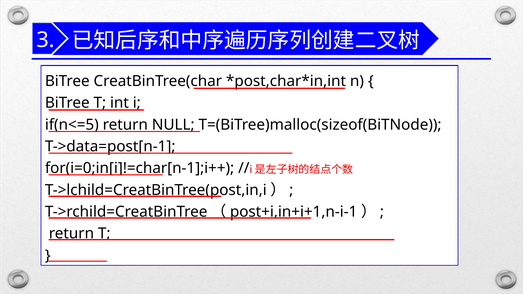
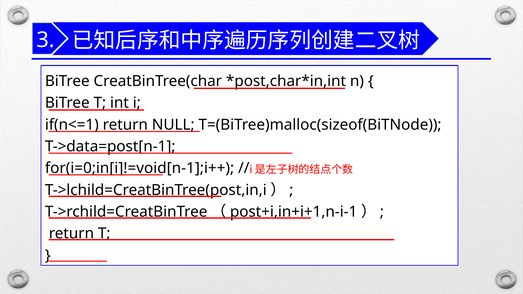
if(n<=5: if(n<=5 -> if(n<=1
for(i=0;in[i]!=char[n-1];i++: for(i=0;in[i]!=char[n-1];i++ -> for(i=0;in[i]!=void[n-1];i++
